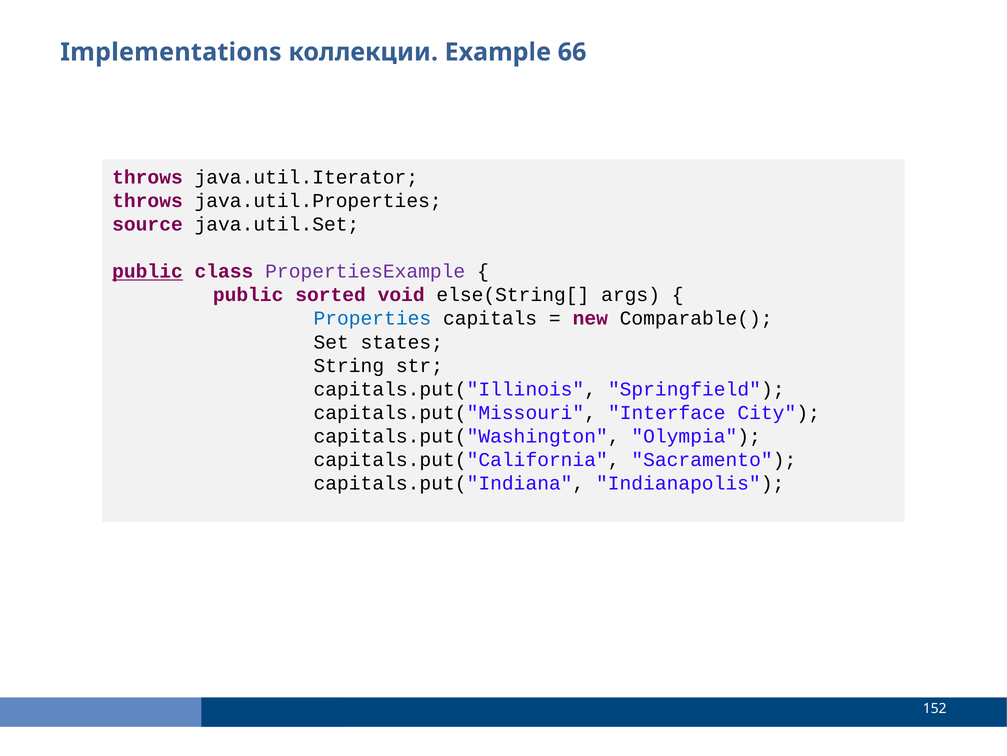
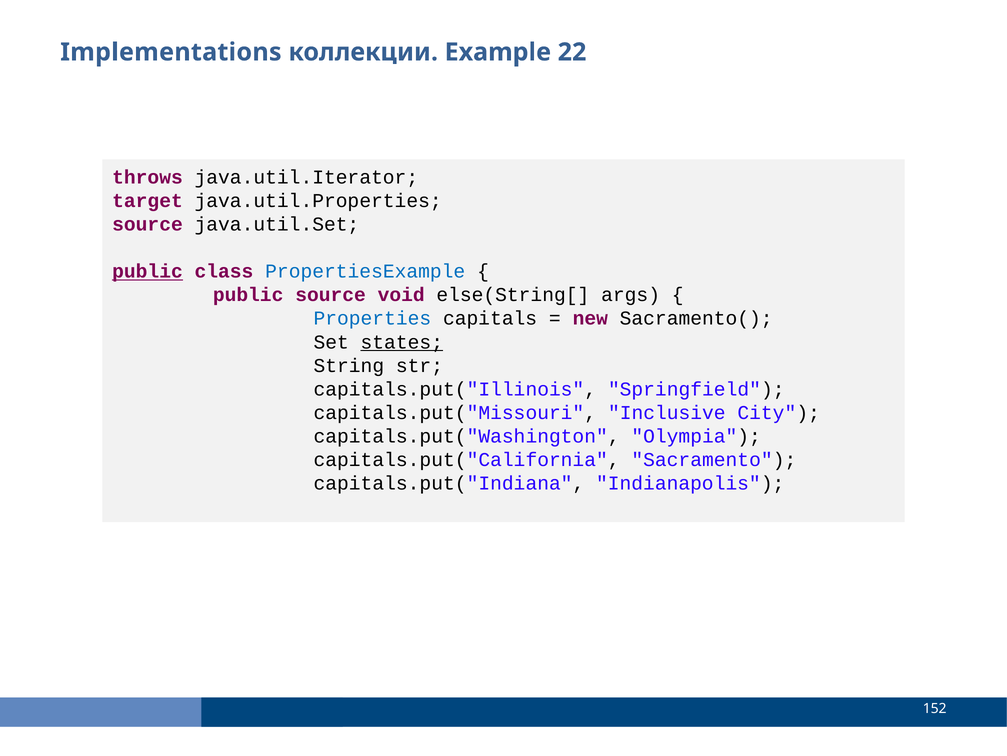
66: 66 -> 22
throws at (147, 201): throws -> target
PropertiesExample colour: purple -> blue
public sorted: sorted -> source
Comparable(: Comparable( -> Sacramento(
states underline: none -> present
Interface: Interface -> Inclusive
